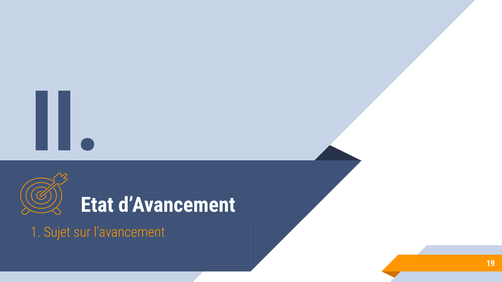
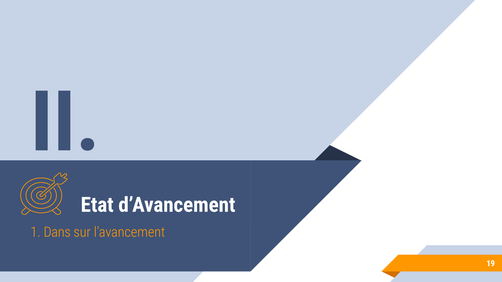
Sujet: Sujet -> Dans
